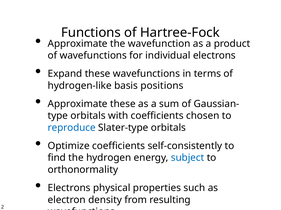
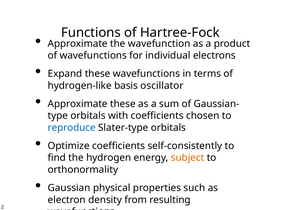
positions: positions -> oscillator
subject colour: blue -> orange
Electrons at (69, 189): Electrons -> Gaussian
